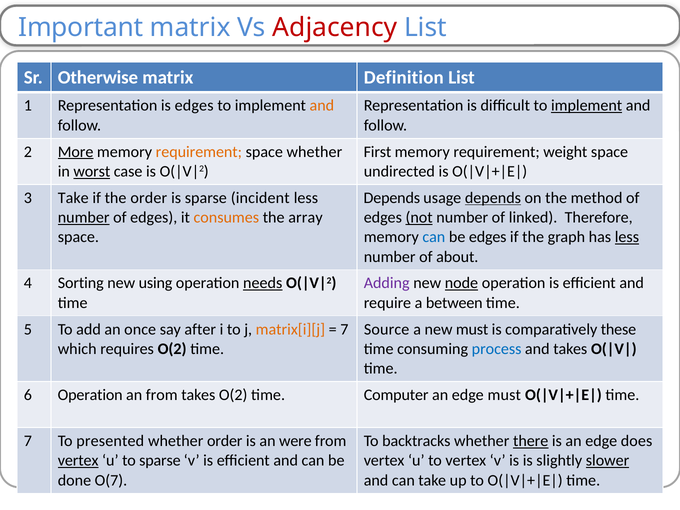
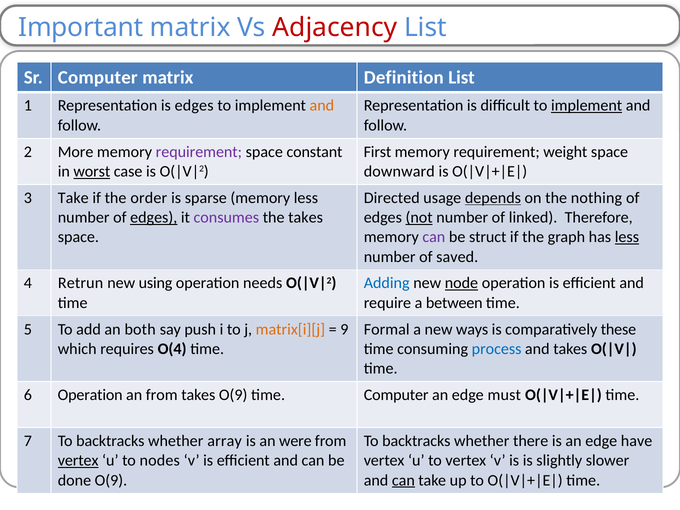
Sr Otherwise: Otherwise -> Computer
More underline: present -> none
requirement at (199, 152) colour: orange -> purple
space whether: whether -> constant
undirected: undirected -> downward
sparse incident: incident -> memory
Depends at (392, 198): Depends -> Directed
method: method -> nothing
number at (84, 217) underline: present -> none
edges at (154, 217) underline: none -> present
consumes colour: orange -> purple
the array: array -> takes
can at (434, 237) colour: blue -> purple
be edges: edges -> struct
about: about -> saved
Sorting: Sorting -> Retrun
needs underline: present -> none
Adding colour: purple -> blue
once: once -> both
after: after -> push
7 at (344, 329): 7 -> 9
Source: Source -> Formal
new must: must -> ways
requires O(2: O(2 -> O(4
takes O(2: O(2 -> O(9
7 To presented: presented -> backtracks
whether order: order -> array
there underline: present -> none
does: does -> have
to sparse: sparse -> nodes
slower underline: present -> none
done O(7: O(7 -> O(9
can at (403, 480) underline: none -> present
